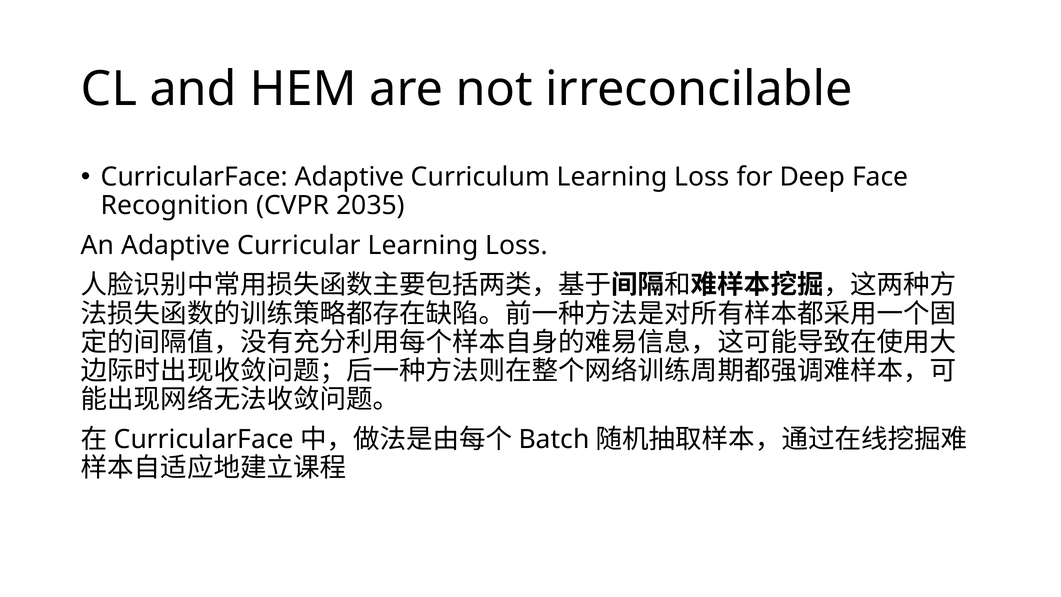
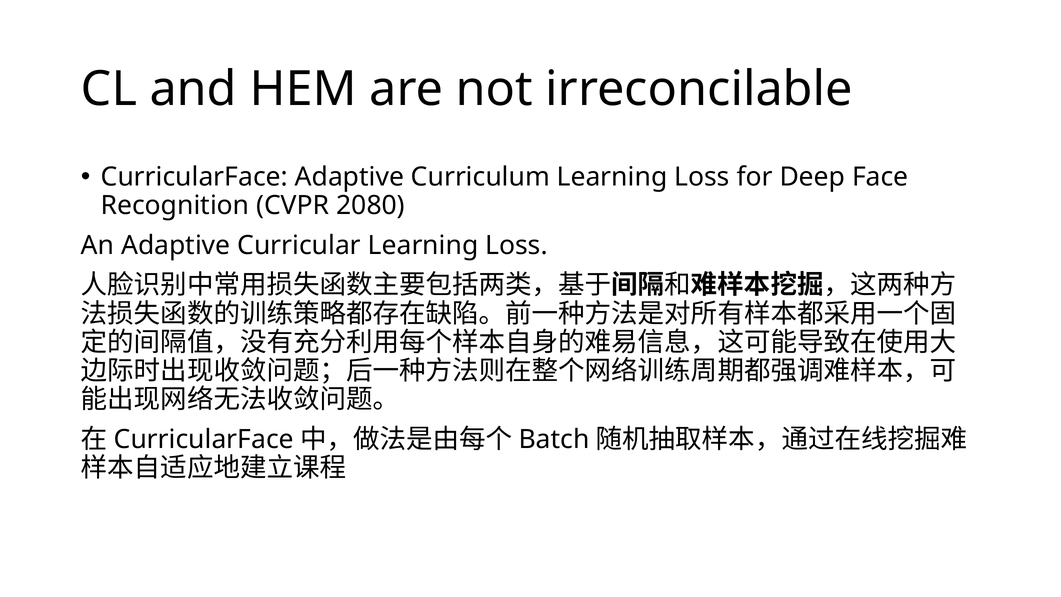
2035: 2035 -> 2080
